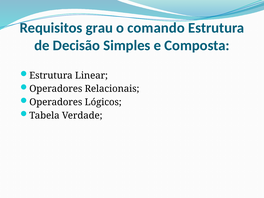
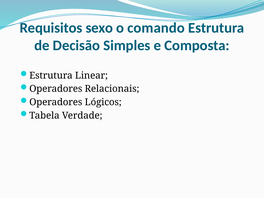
grau: grau -> sexo
